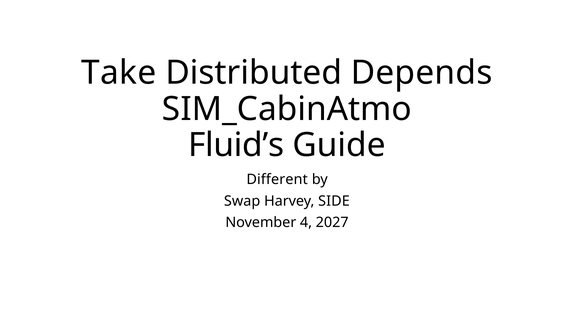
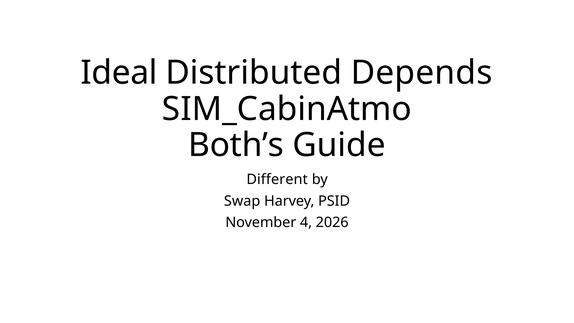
Take: Take -> Ideal
Fluid’s: Fluid’s -> Both’s
SIDE: SIDE -> PSID
2027: 2027 -> 2026
